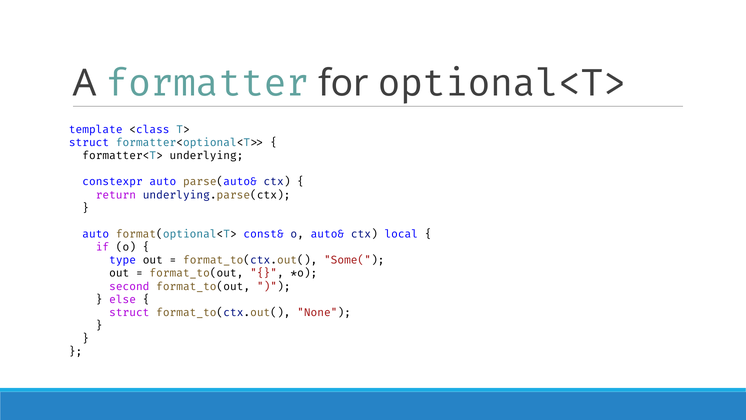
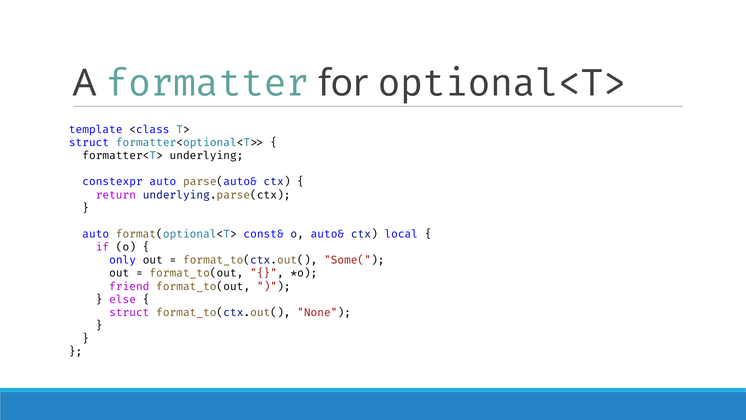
type: type -> only
second: second -> friend
